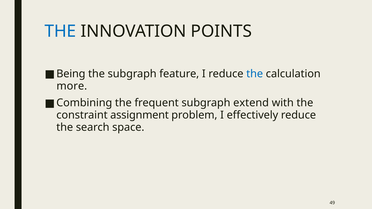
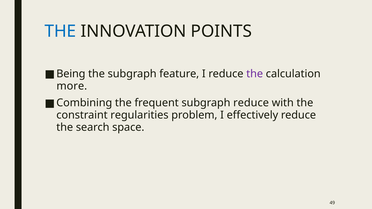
the at (255, 74) colour: blue -> purple
subgraph extend: extend -> reduce
assignment: assignment -> regularities
